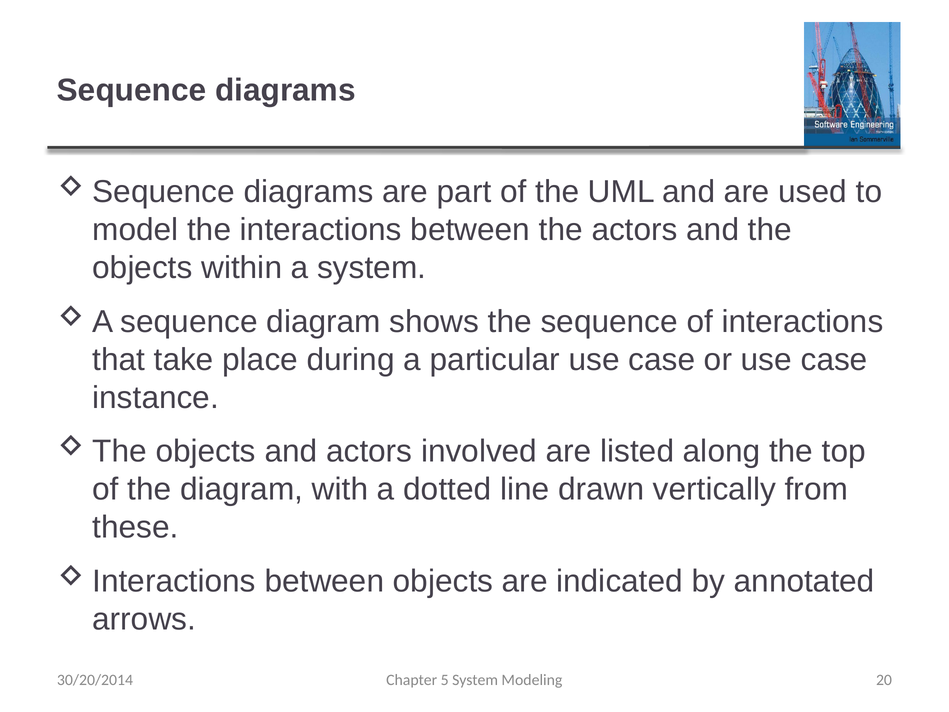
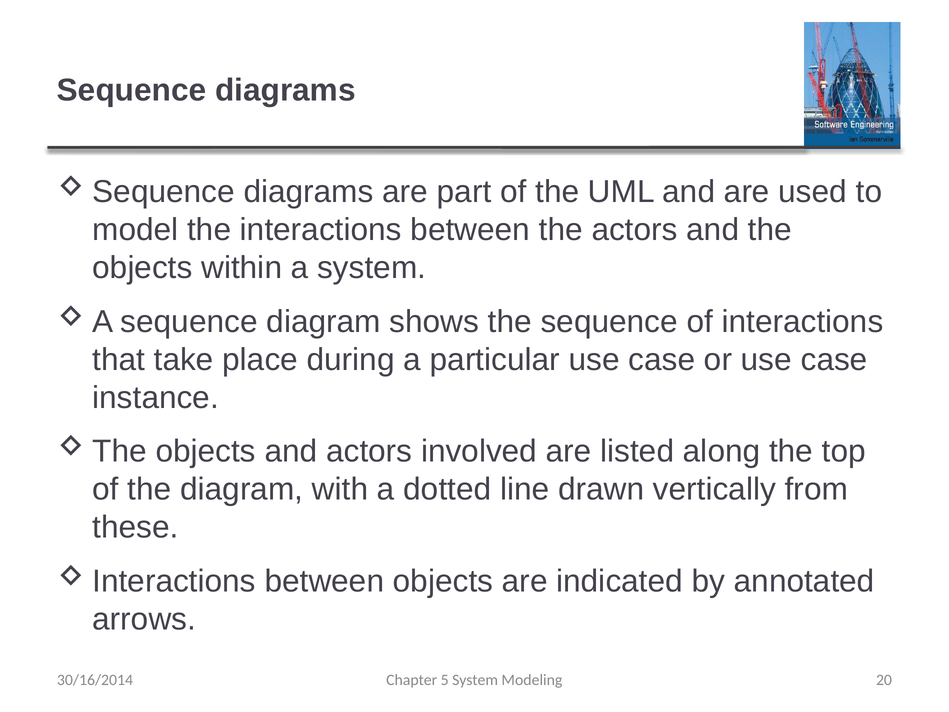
30/20/2014: 30/20/2014 -> 30/16/2014
